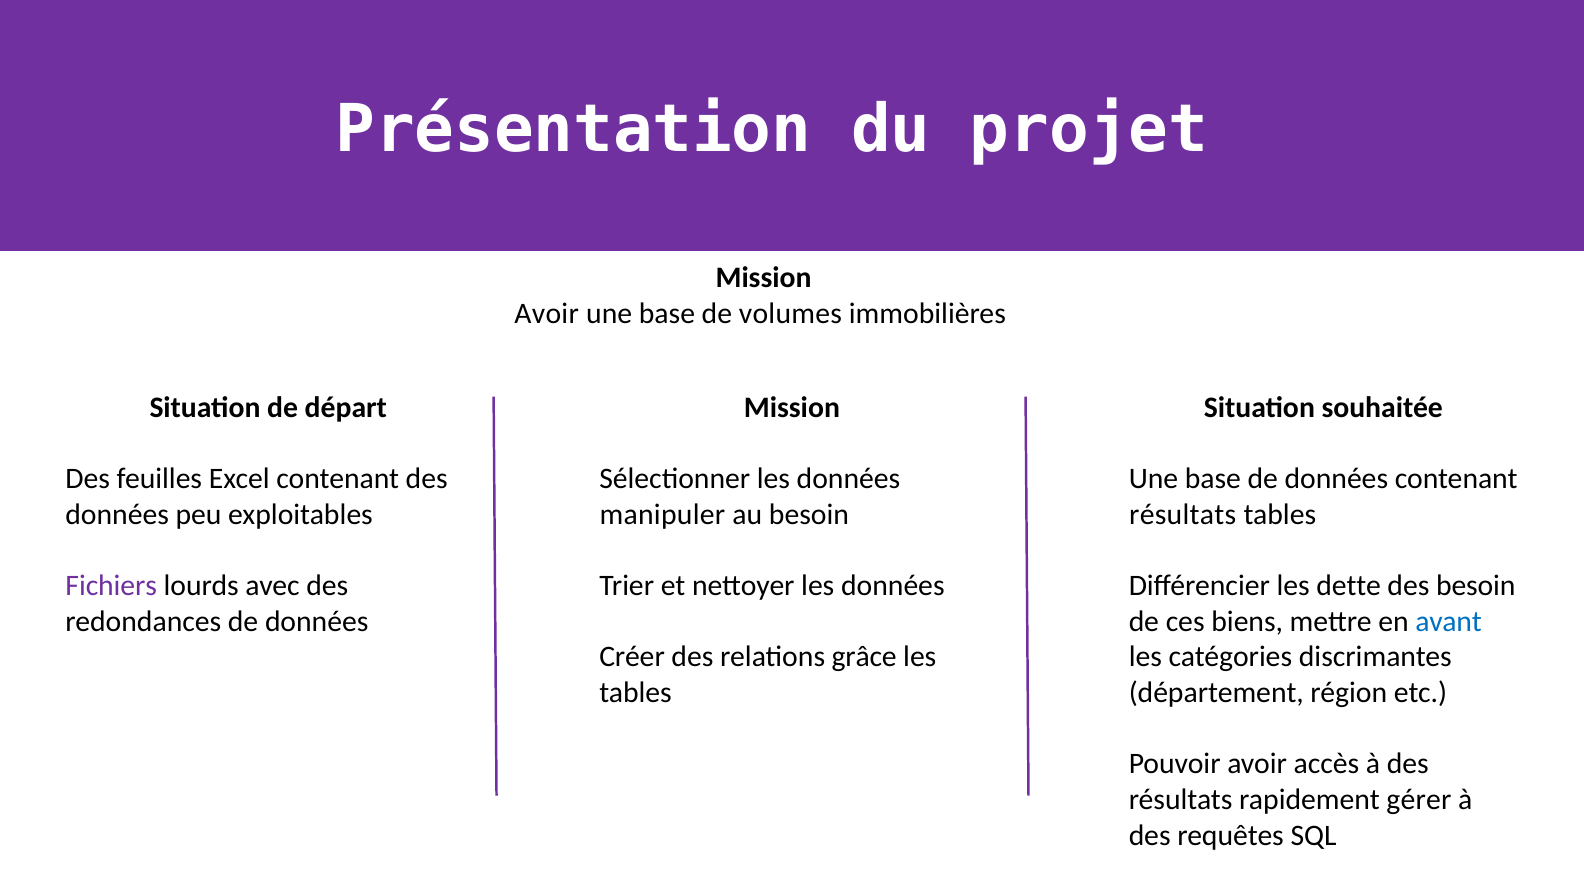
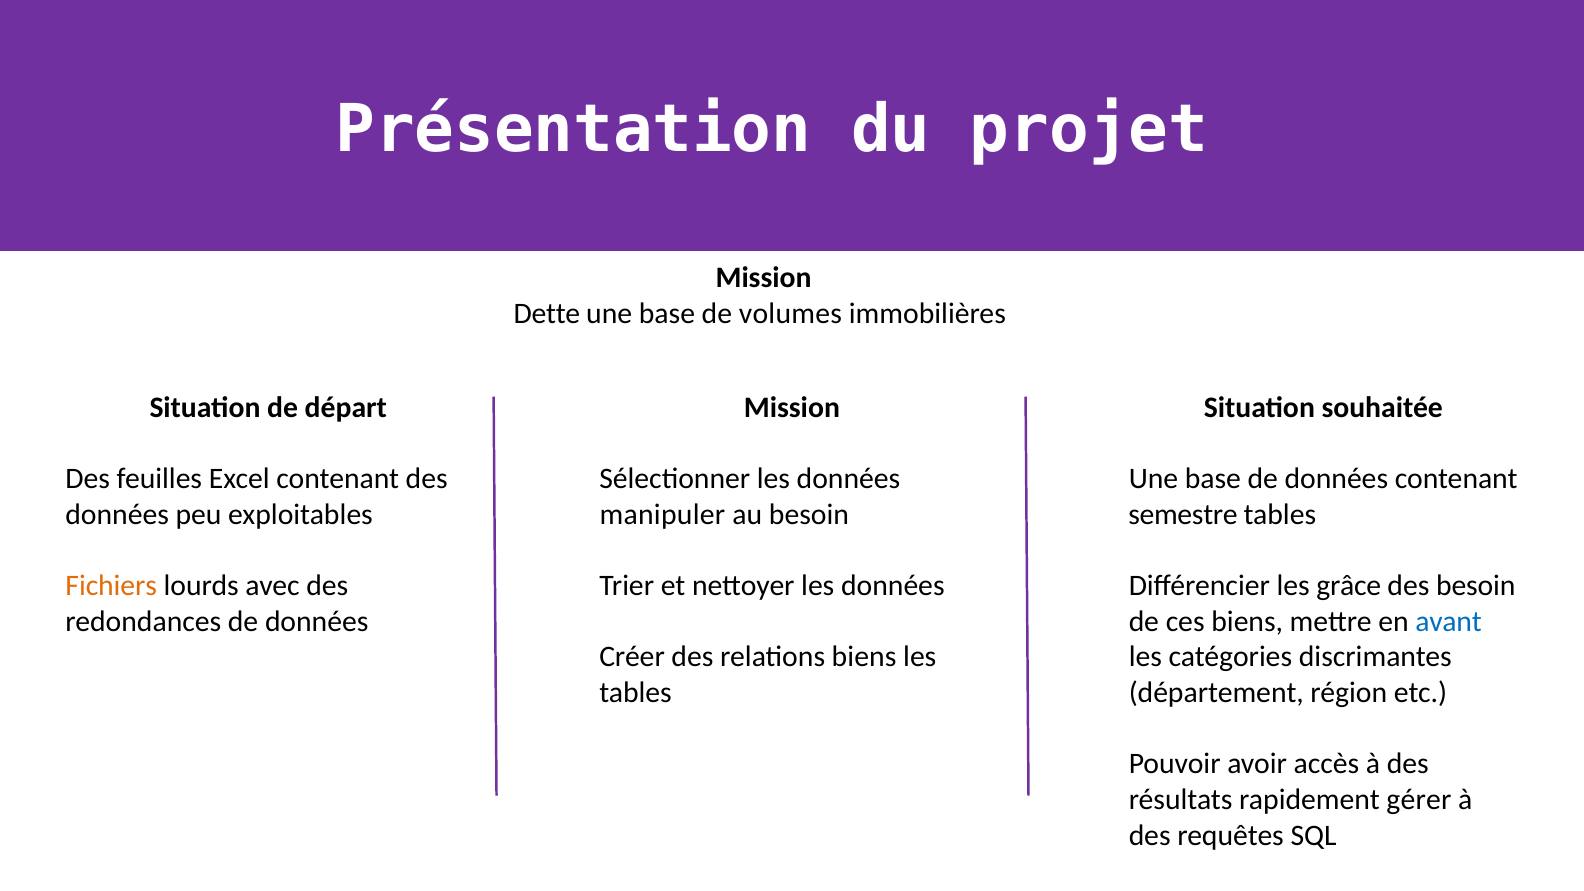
Avoir at (547, 314): Avoir -> Dette
résultats at (1183, 515): résultats -> semestre
Fichiers colour: purple -> orange
dette: dette -> grâce
relations grâce: grâce -> biens
